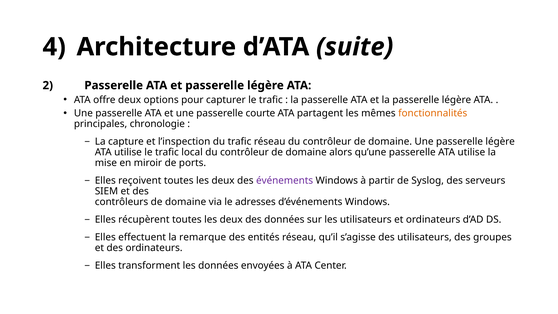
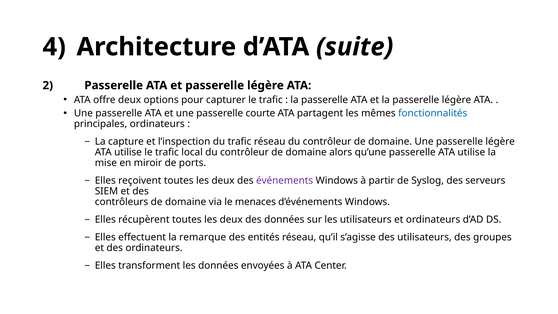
fonctionnalités colour: orange -> blue
principales chronologie: chronologie -> ordinateurs
adresses: adresses -> menaces
